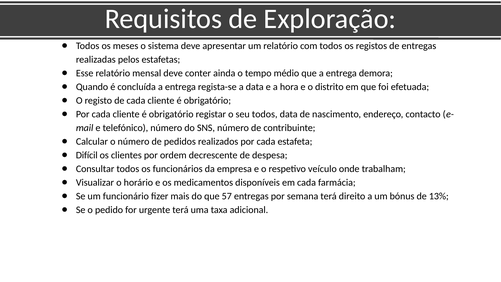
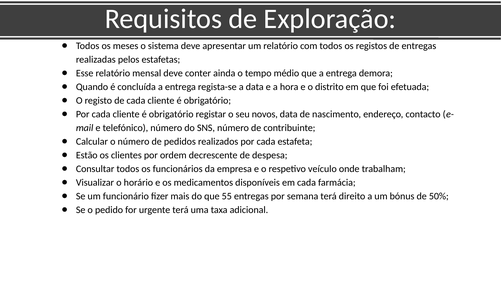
seu todos: todos -> novos
Difícil: Difícil -> Estão
57: 57 -> 55
13%: 13% -> 50%
